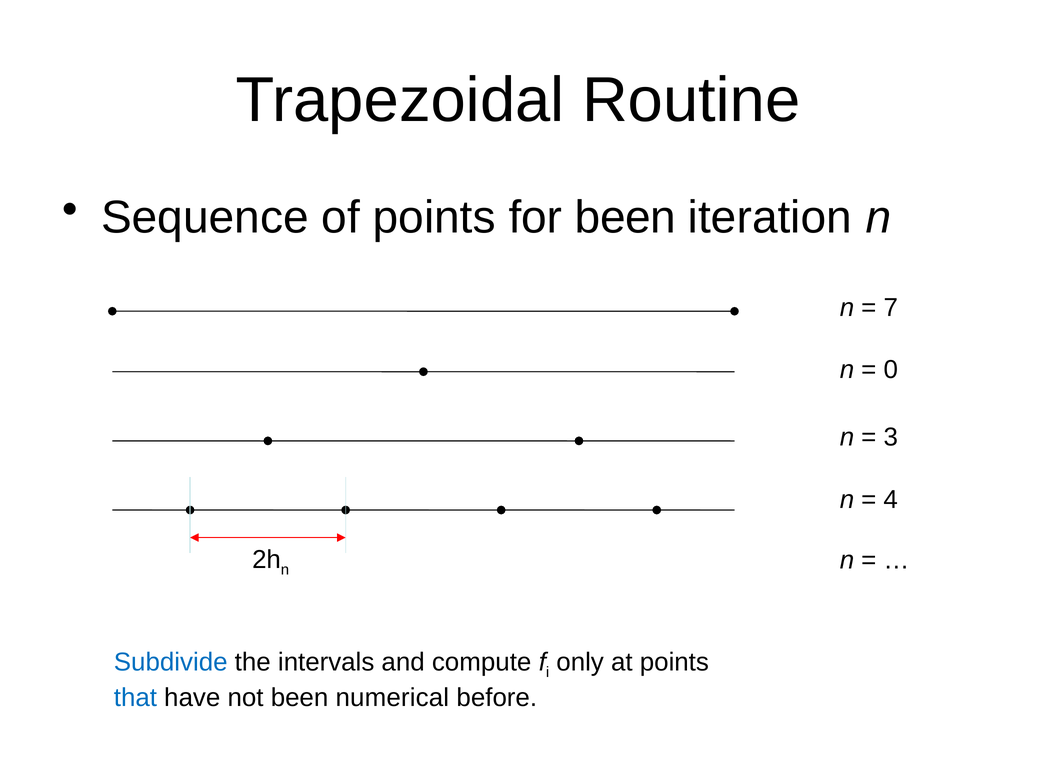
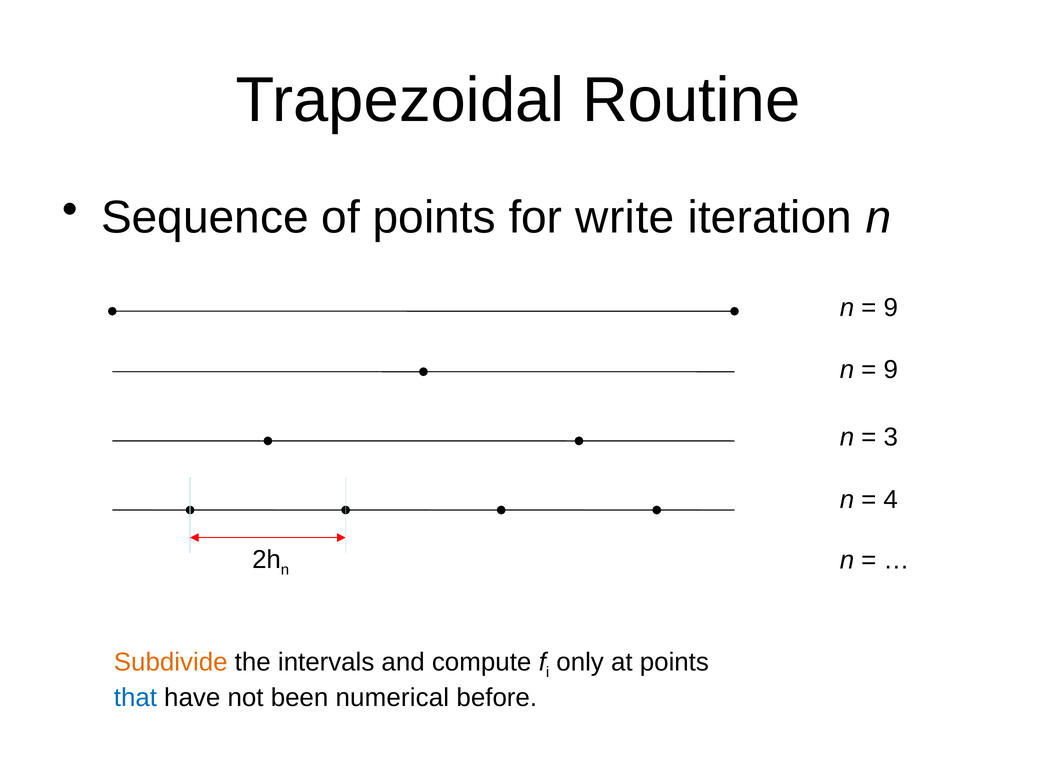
for been: been -> write
7 at (891, 308): 7 -> 9
0 at (891, 370): 0 -> 9
Subdivide colour: blue -> orange
